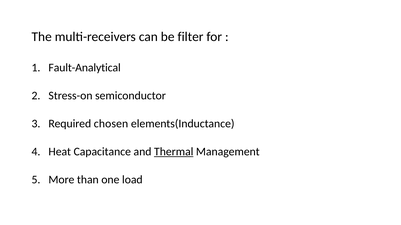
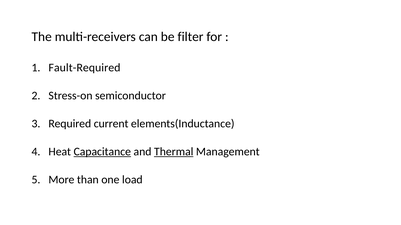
Fault-Analytical: Fault-Analytical -> Fault-Required
chosen: chosen -> current
Capacitance underline: none -> present
